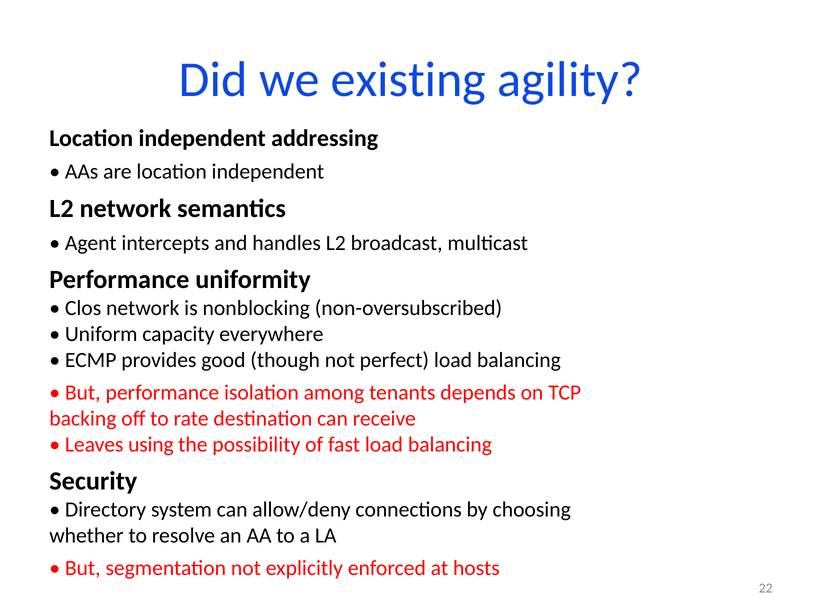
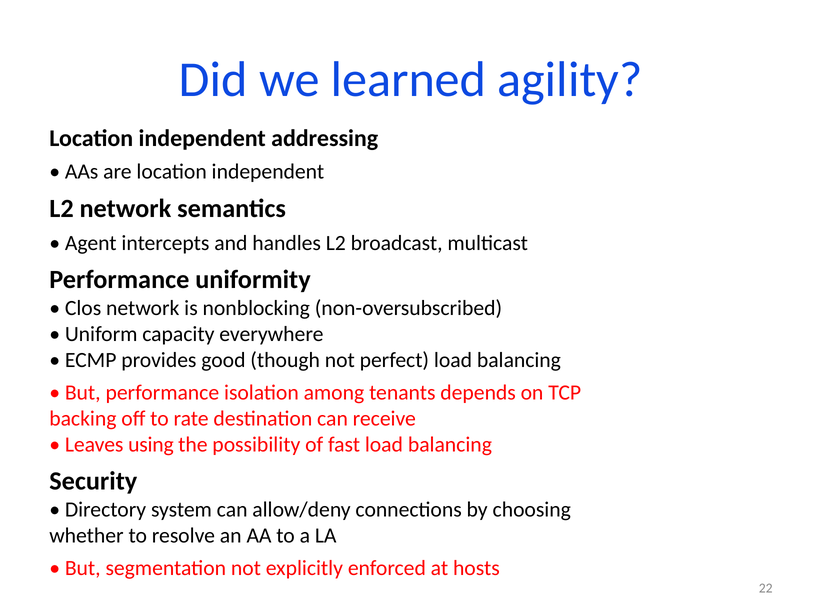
existing: existing -> learned
